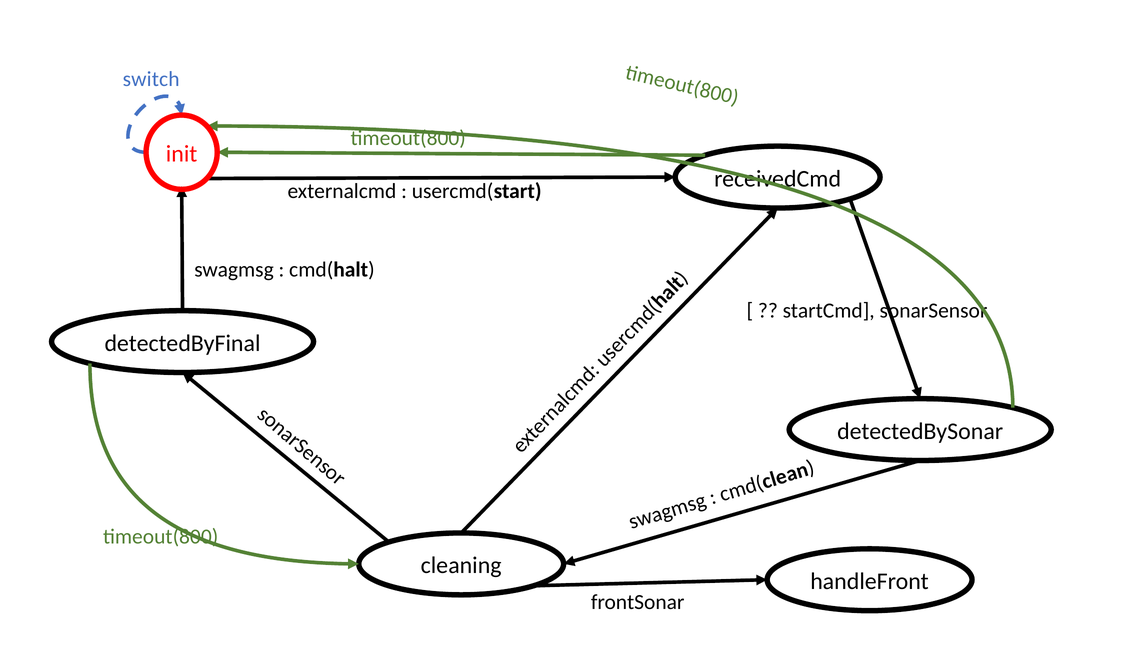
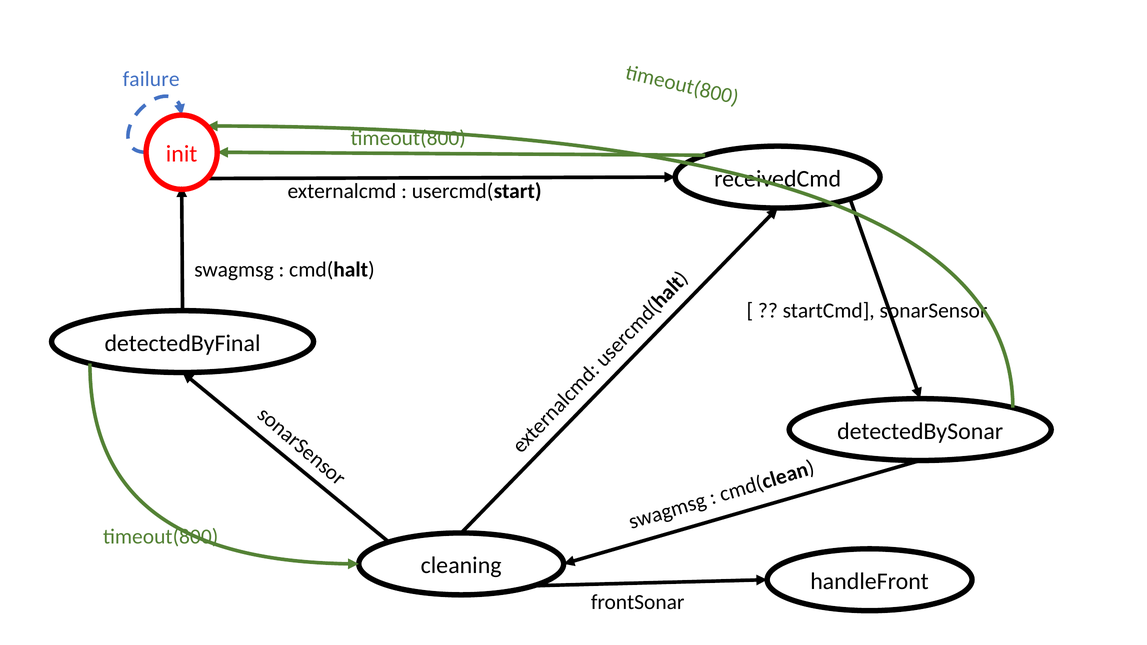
switch: switch -> failure
